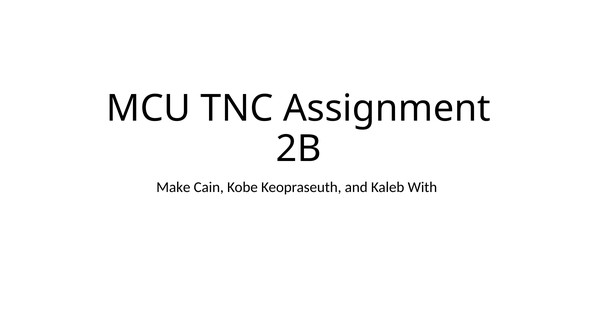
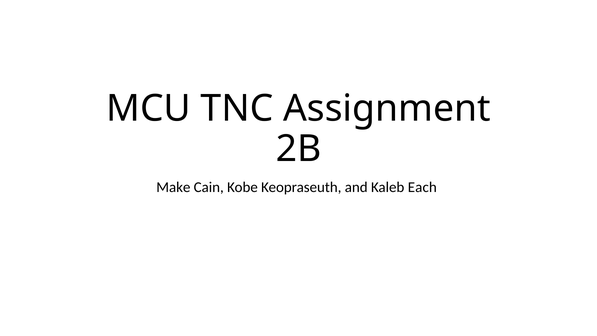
With: With -> Each
